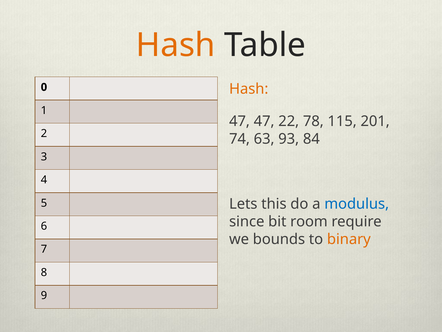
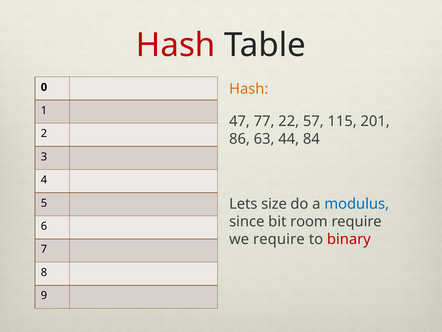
Hash at (176, 45) colour: orange -> red
47 47: 47 -> 77
78: 78 -> 57
74: 74 -> 86
93: 93 -> 44
this: this -> size
we bounds: bounds -> require
binary colour: orange -> red
